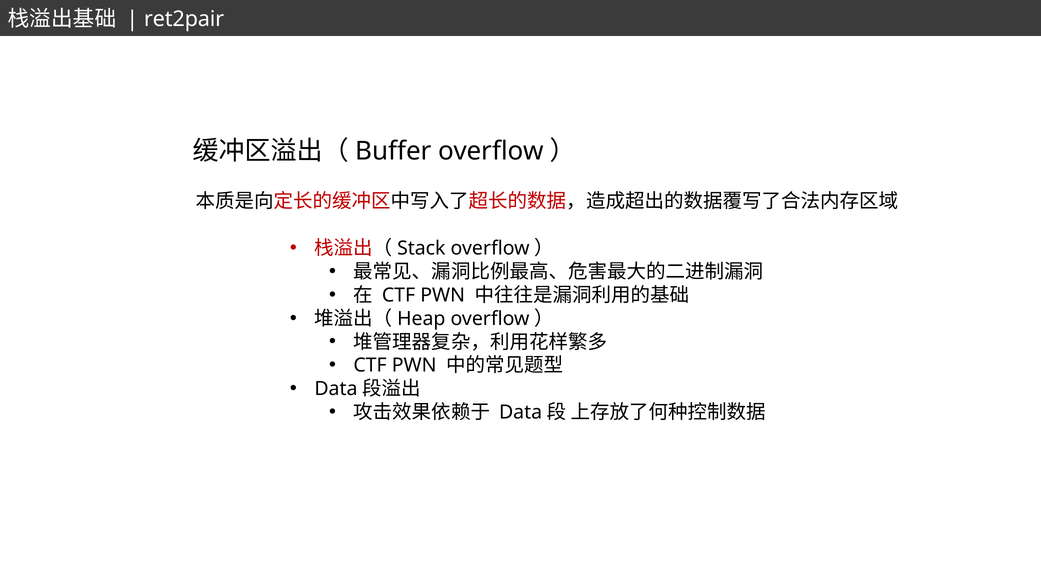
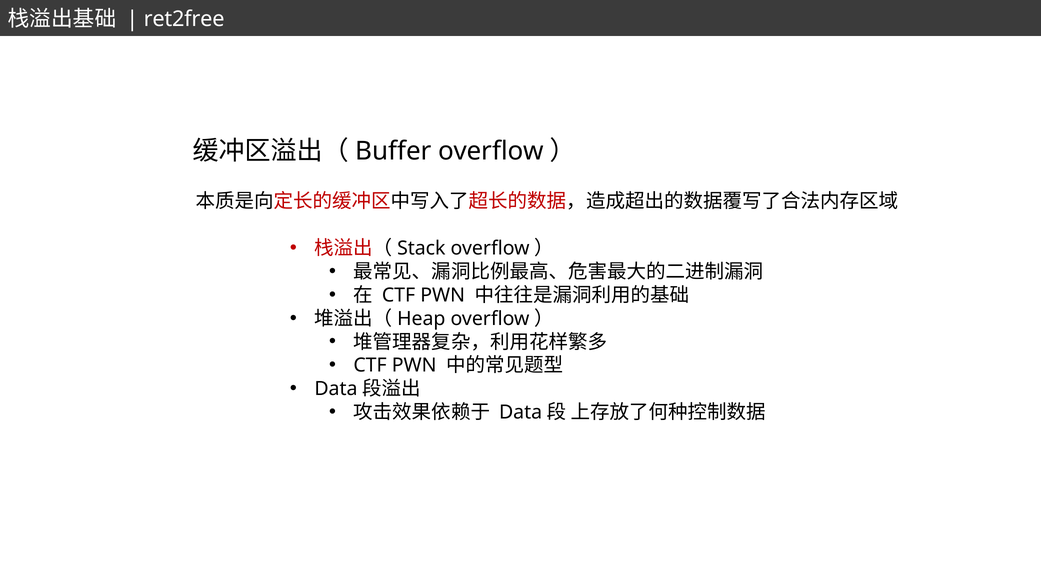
ret2pair: ret2pair -> ret2free
